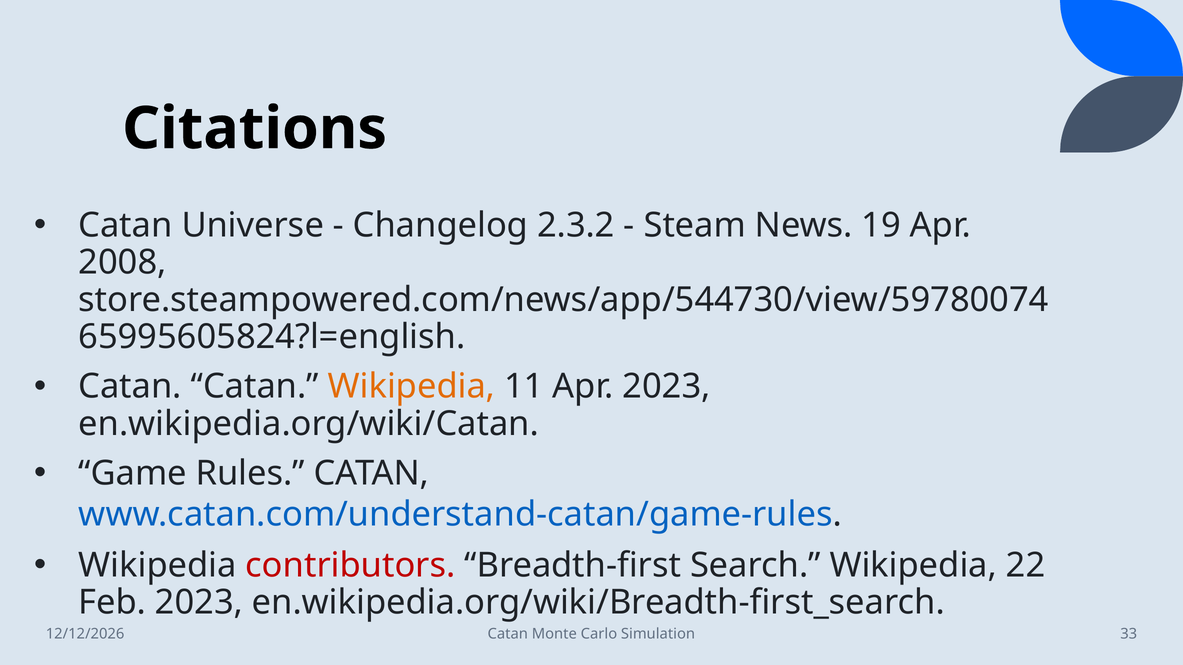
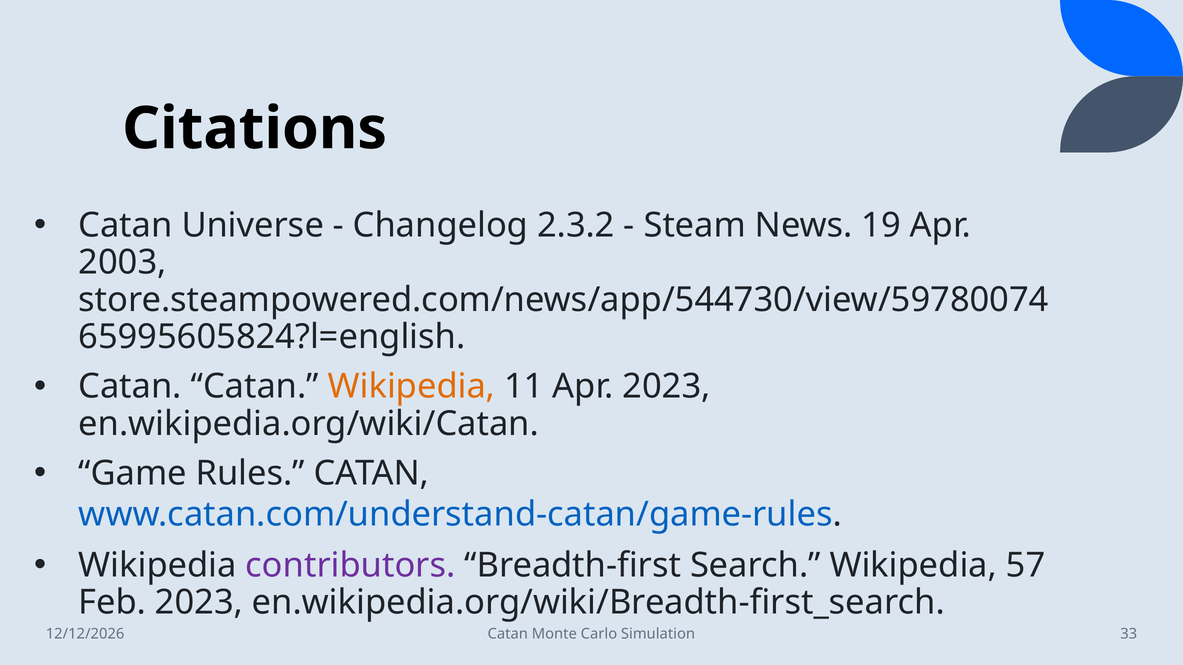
2008: 2008 -> 2003
contributors colour: red -> purple
22: 22 -> 57
